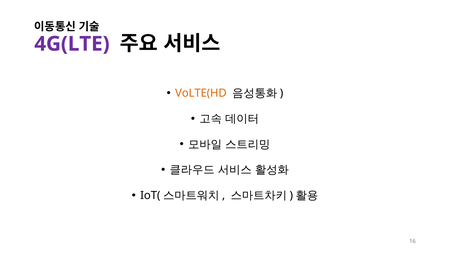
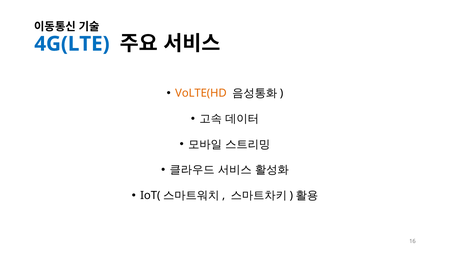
4G(LTE colour: purple -> blue
